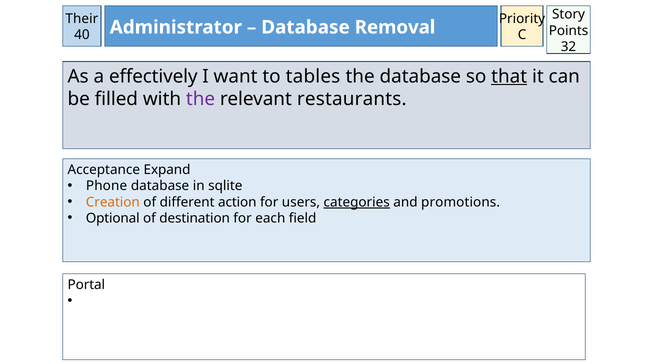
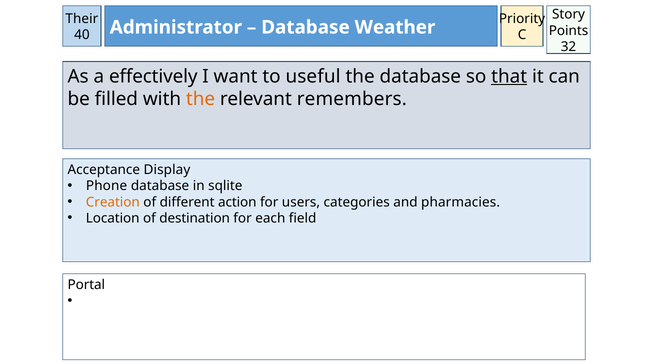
Removal: Removal -> Weather
tables: tables -> useful
the at (201, 99) colour: purple -> orange
restaurants: restaurants -> remembers
Expand: Expand -> Display
categories underline: present -> none
promotions: promotions -> pharmacies
Optional: Optional -> Location
